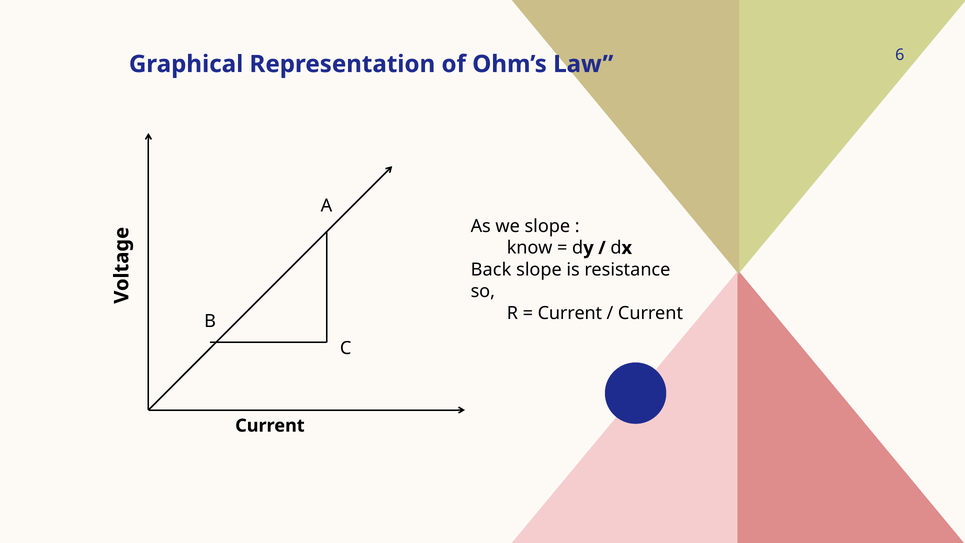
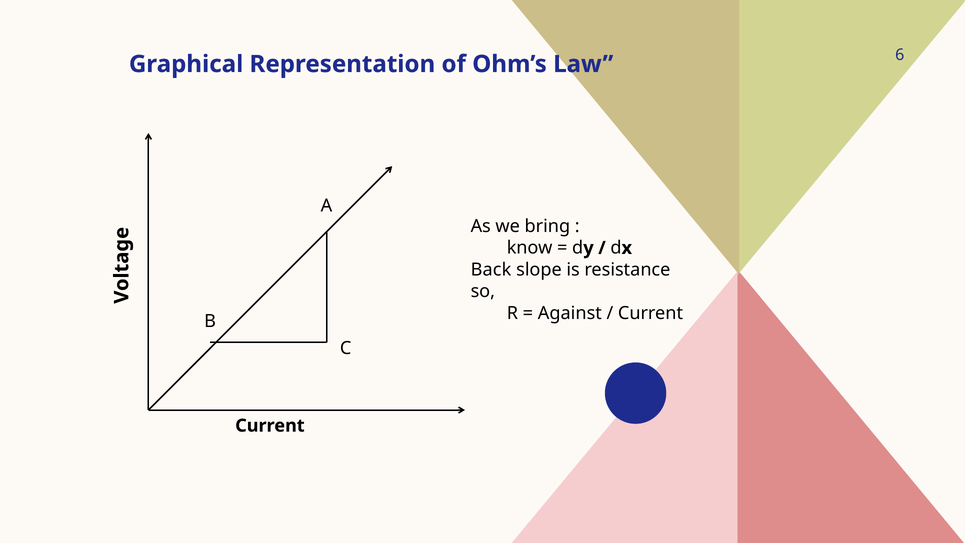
we slope: slope -> bring
Current at (570, 313): Current -> Against
